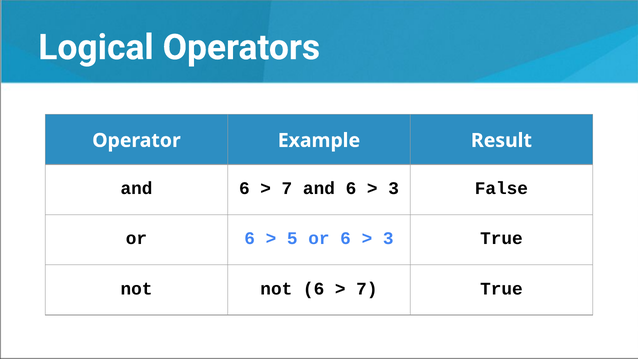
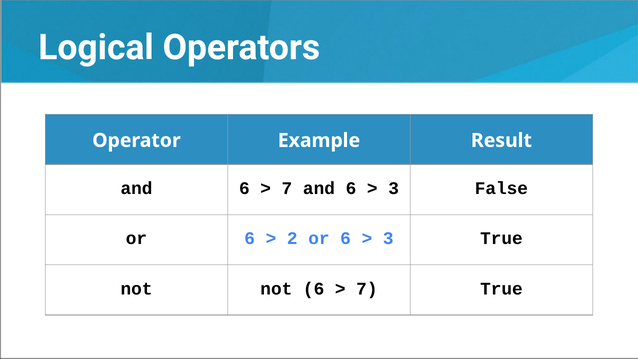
5: 5 -> 2
